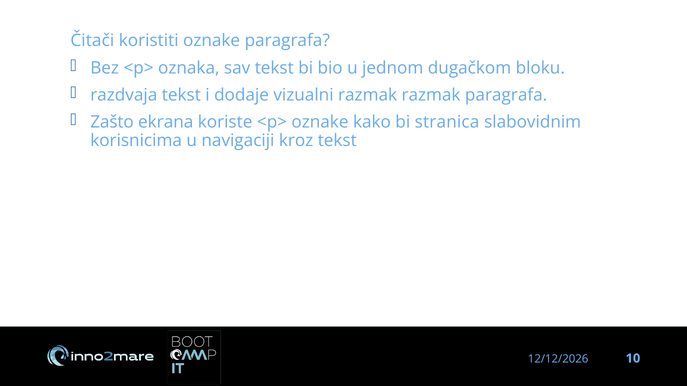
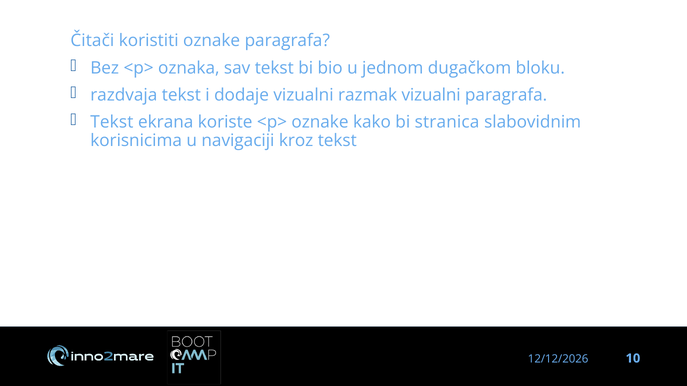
razmak razmak: razmak -> vizualni
Zašto at (112, 122): Zašto -> Tekst
